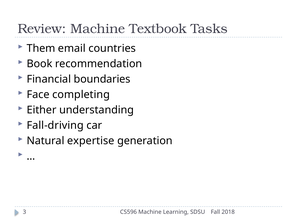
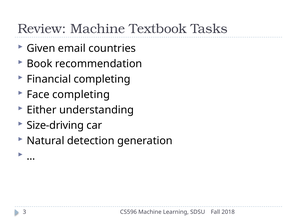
Them: Them -> Given
Financial boundaries: boundaries -> completing
Fall-driving: Fall-driving -> Size-driving
expertise: expertise -> detection
